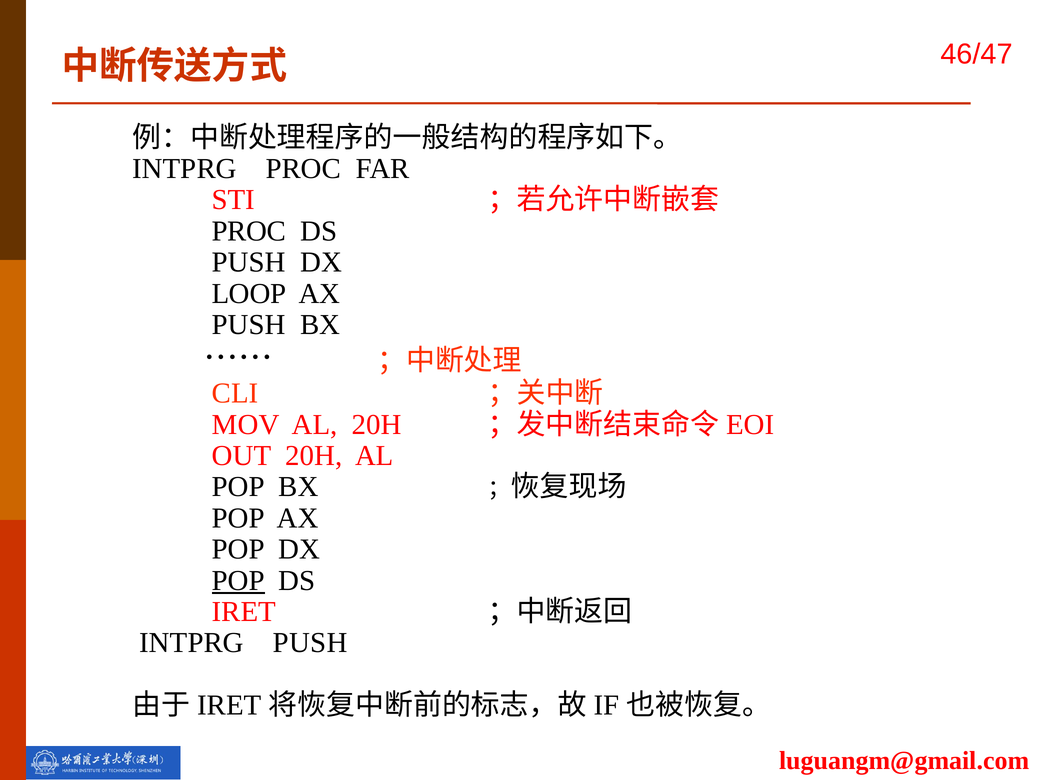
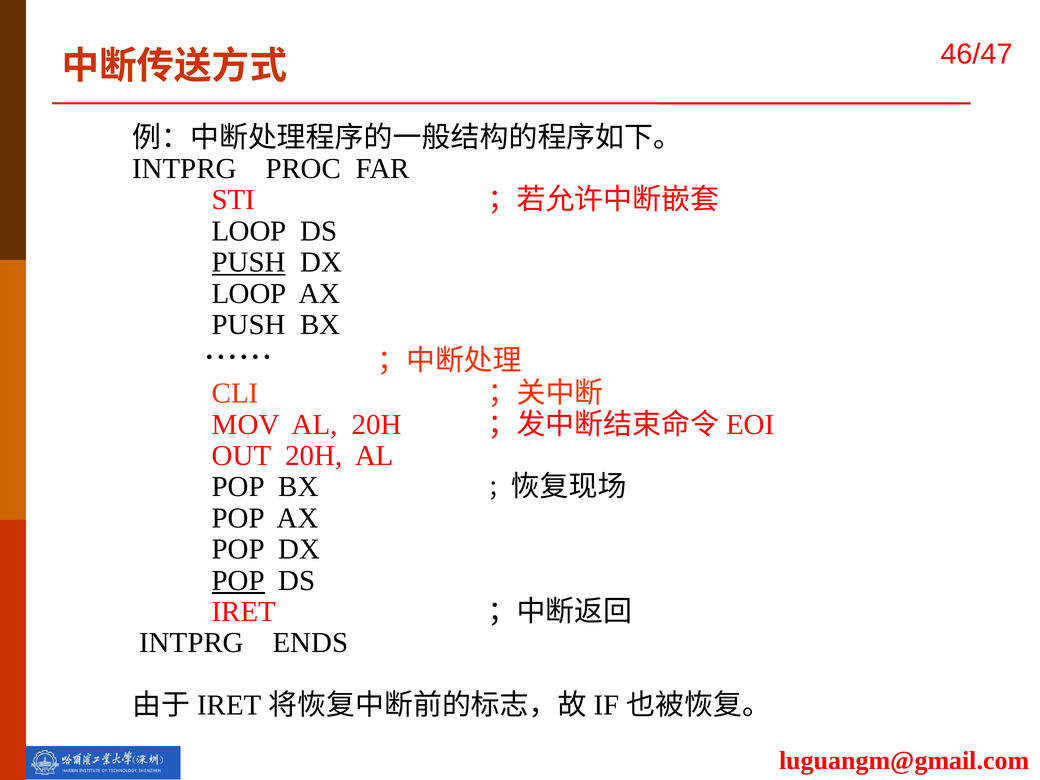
PROC at (249, 231): PROC -> LOOP
PUSH at (249, 262) underline: none -> present
INTPRG PUSH: PUSH -> ENDS
